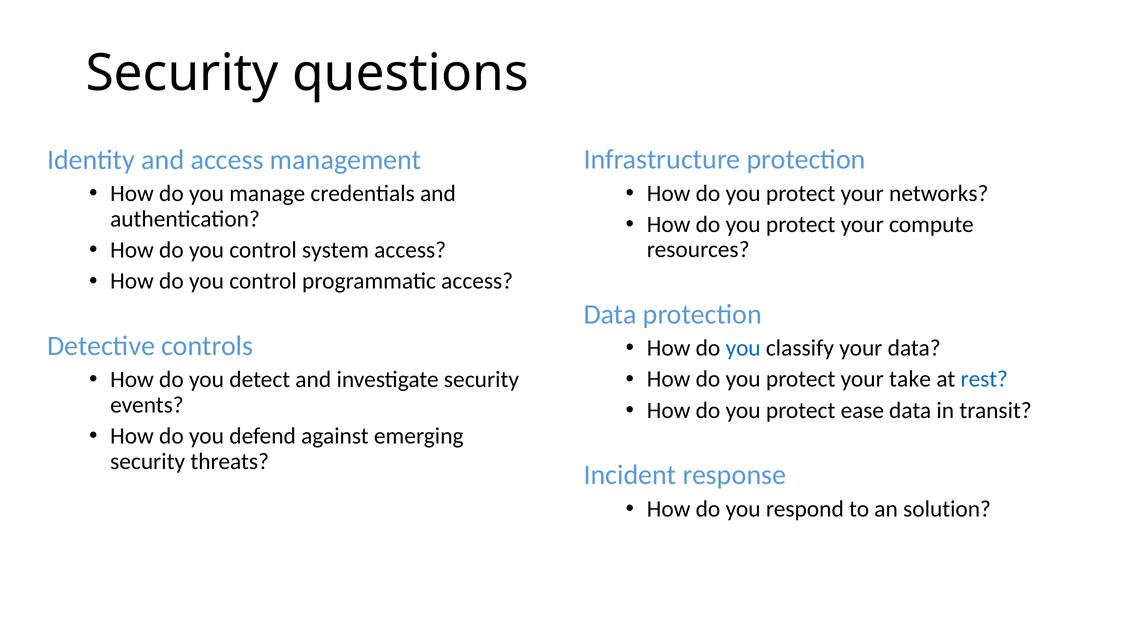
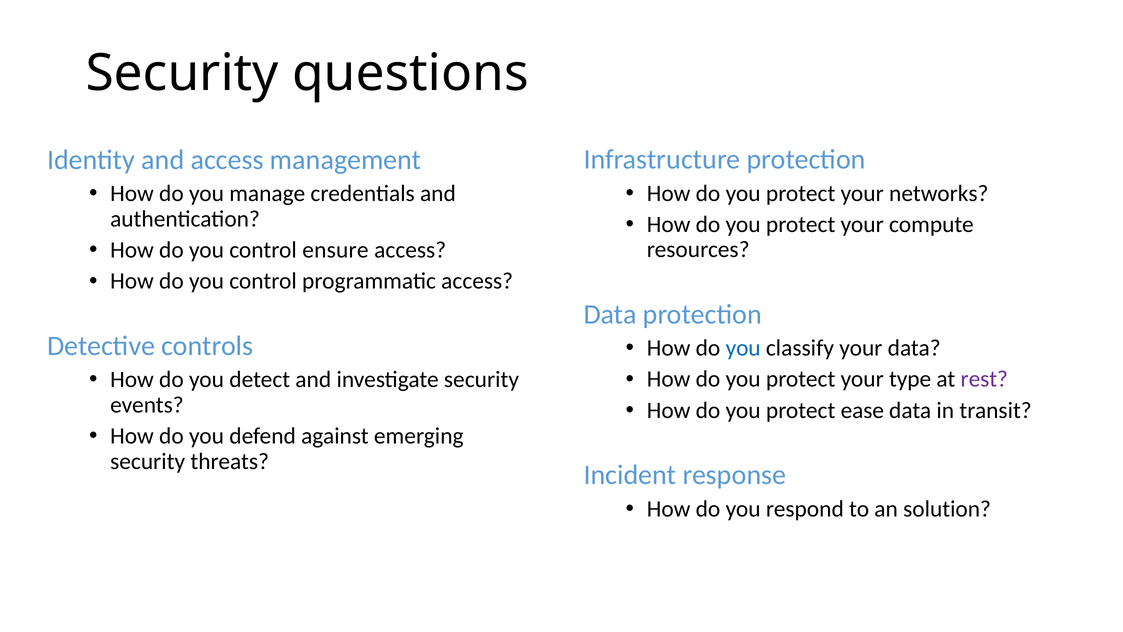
system: system -> ensure
take: take -> type
rest colour: blue -> purple
